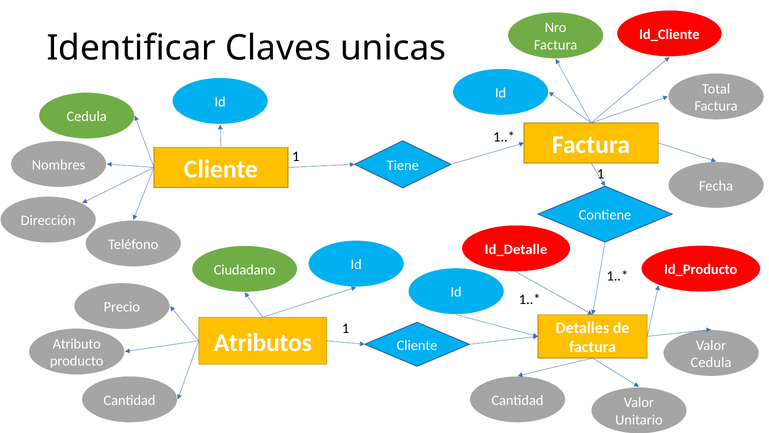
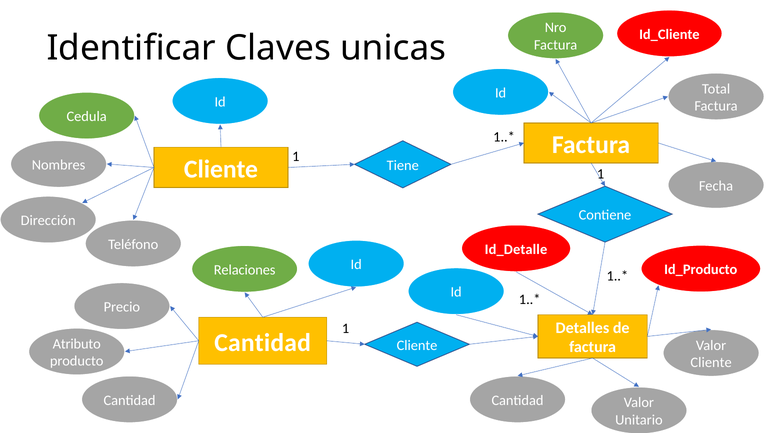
Ciudadano: Ciudadano -> Relaciones
Atributos at (263, 342): Atributos -> Cantidad
Cedula at (711, 362): Cedula -> Cliente
